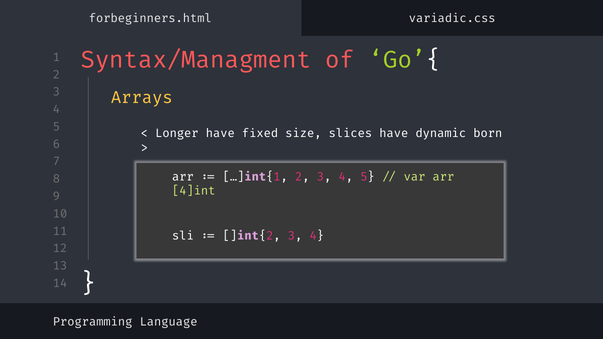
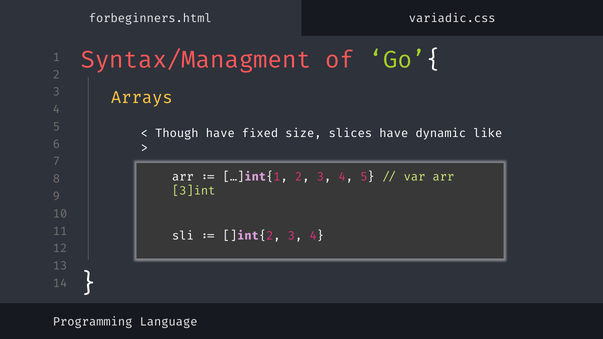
Longer: Longer -> Though
born: born -> like
4]int: 4]int -> 3]int
